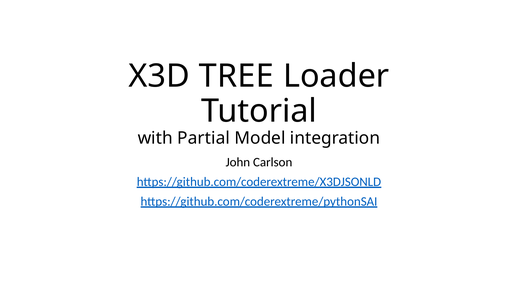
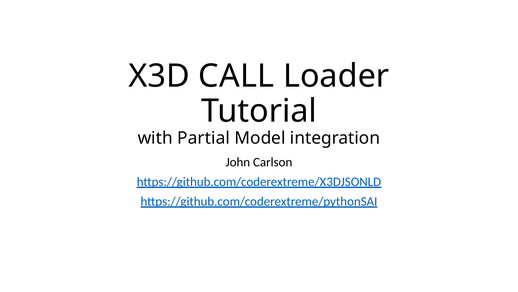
TREE: TREE -> CALL
